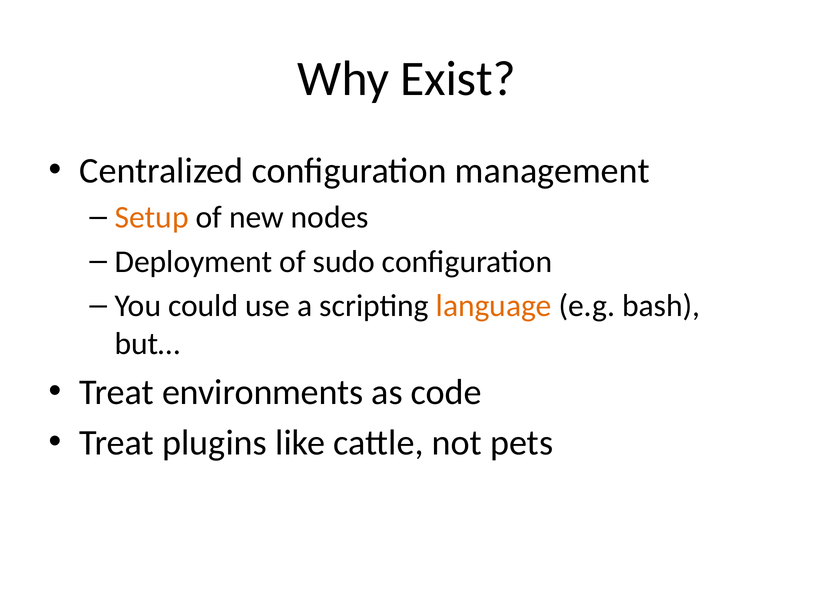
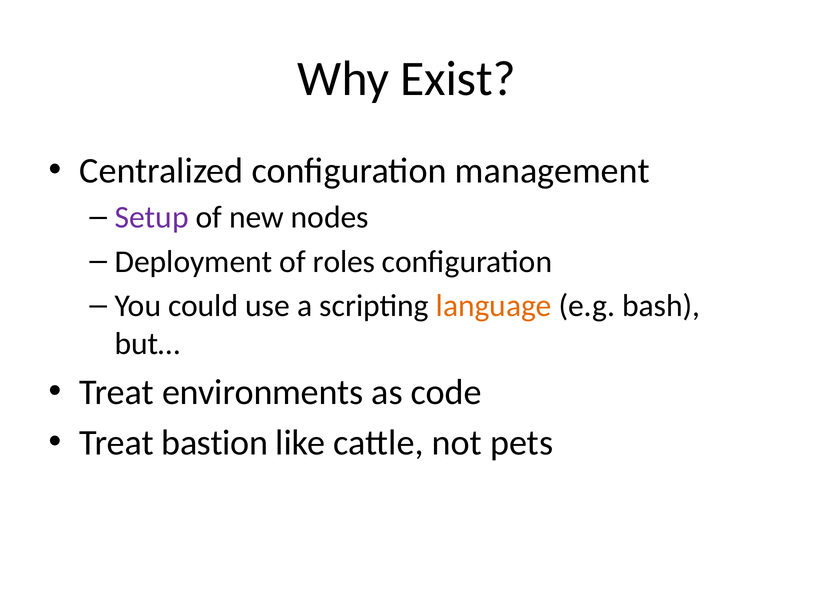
Setup colour: orange -> purple
sudo: sudo -> roles
plugins: plugins -> bastion
